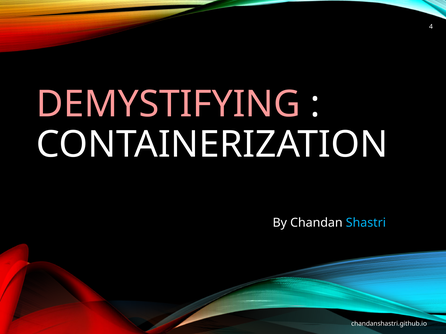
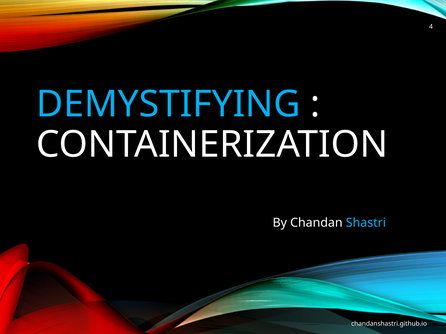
DEMYSTIFYING colour: pink -> light blue
